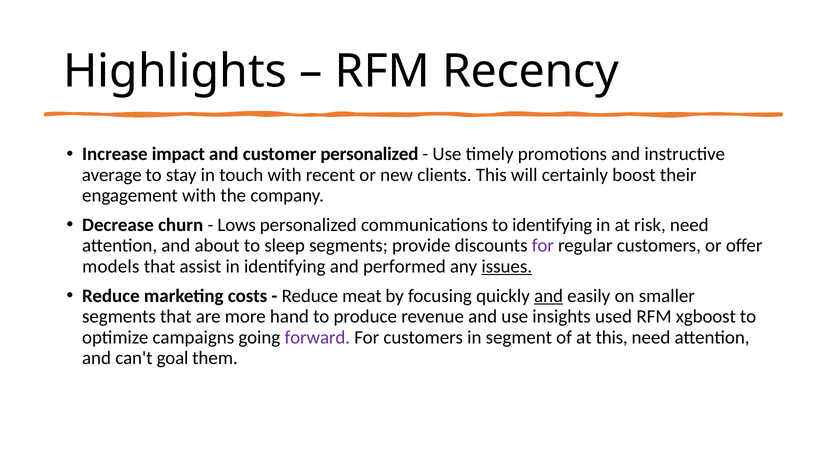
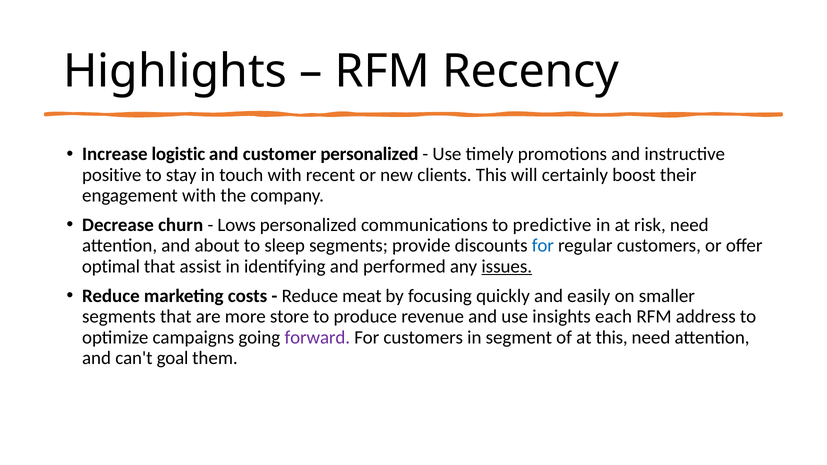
impact: impact -> logistic
average: average -> positive
to identifying: identifying -> predictive
for at (543, 246) colour: purple -> blue
models: models -> optimal
and at (549, 296) underline: present -> none
hand: hand -> store
used: used -> each
xgboost: xgboost -> address
